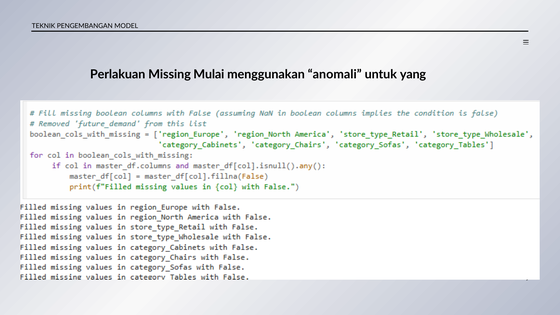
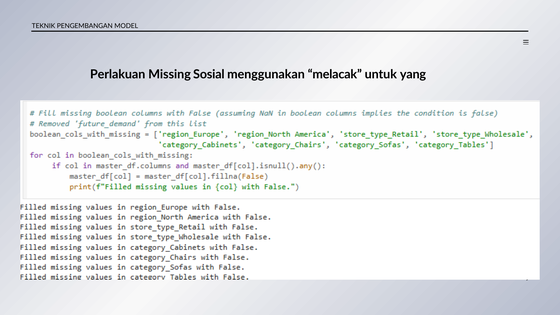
Mulai: Mulai -> Sosial
anomali: anomali -> melacak
